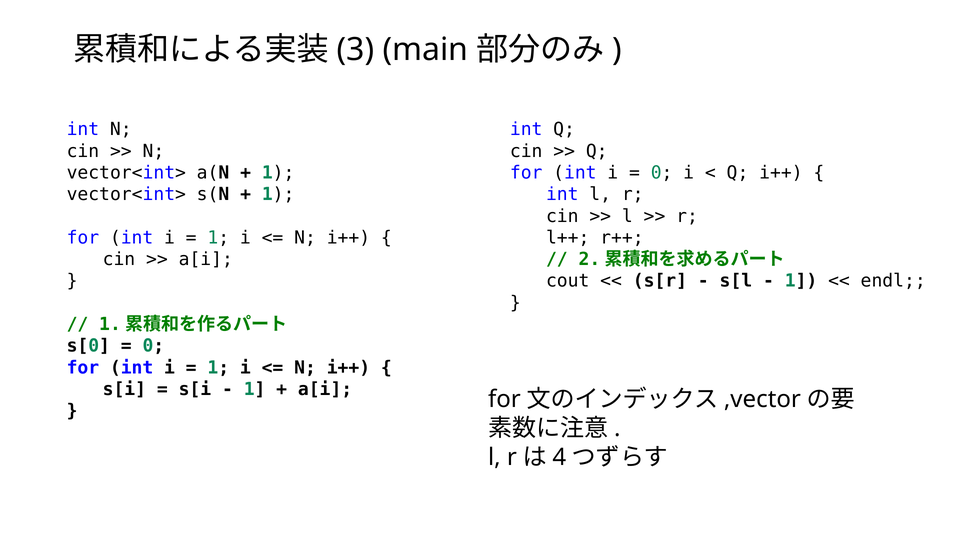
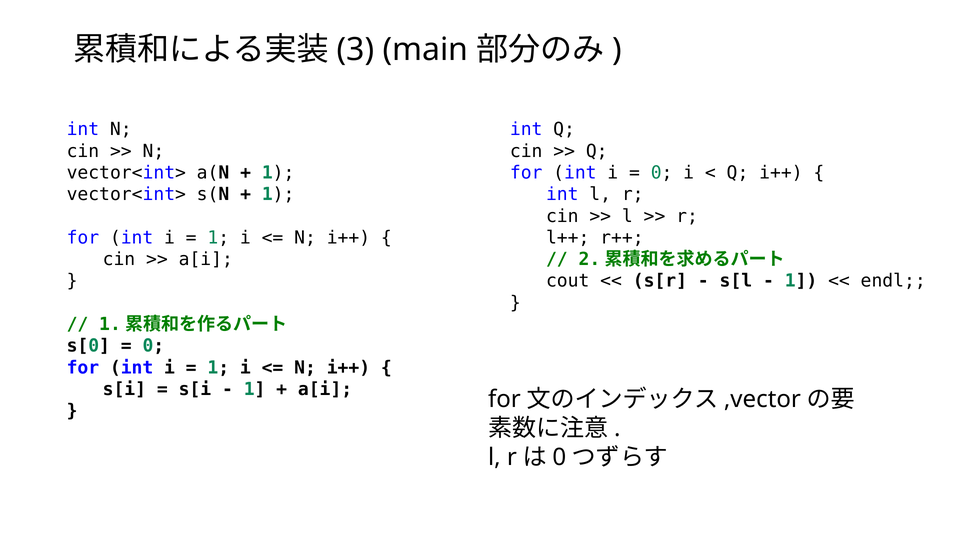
4 at (559, 457): 4 -> 0
